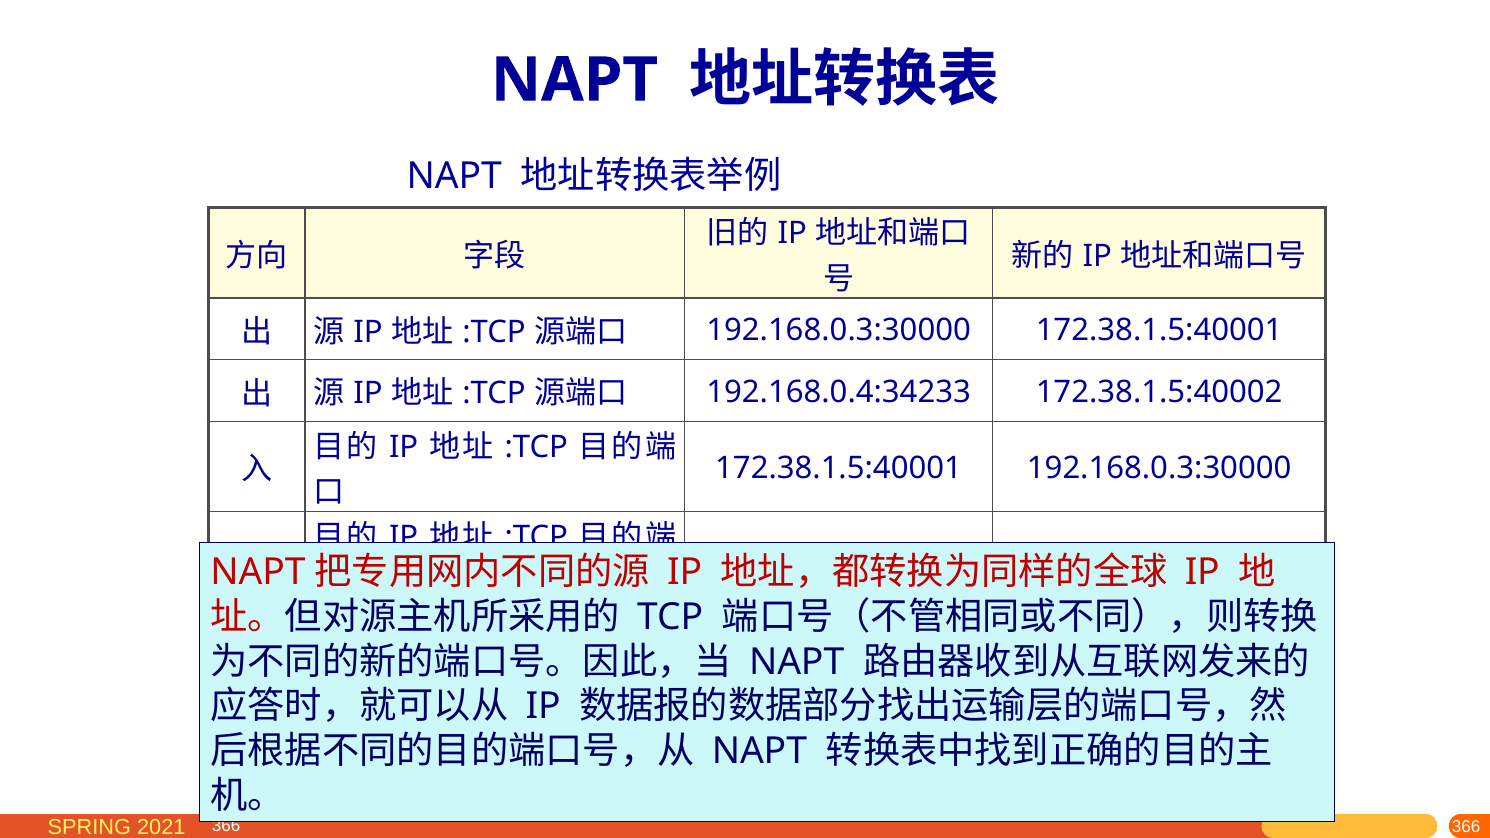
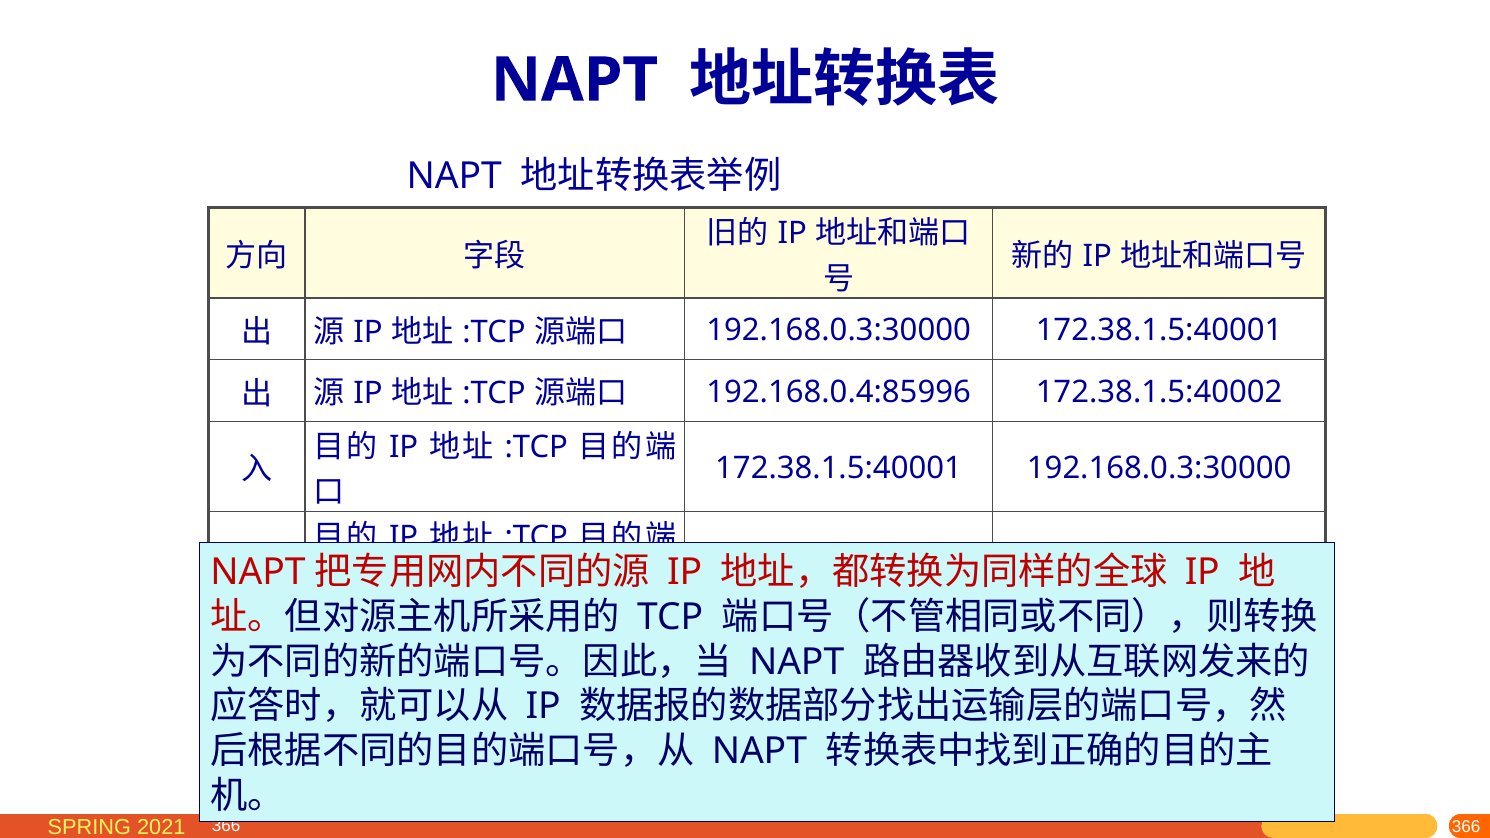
192.168.0.4:34233: 192.168.0.4:34233 -> 192.168.0.4:85996
